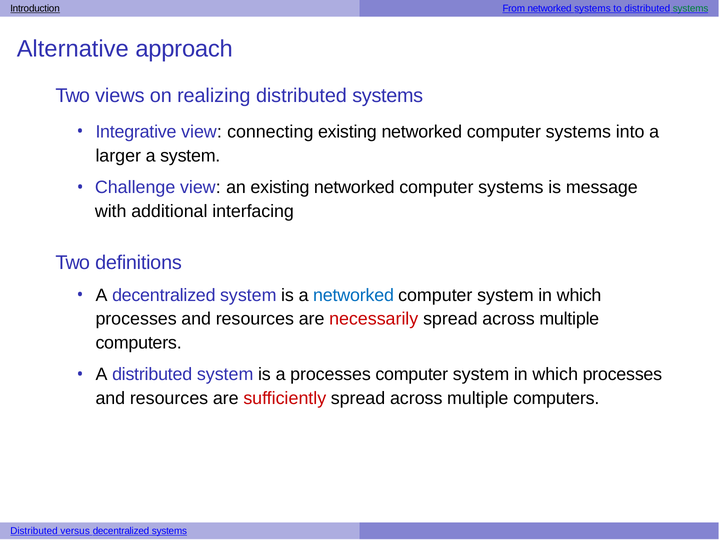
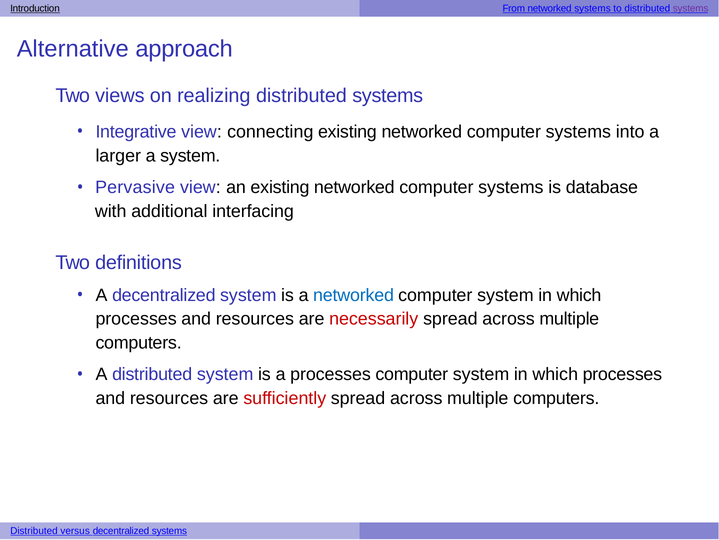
systems at (691, 8) colour: green -> purple
Challenge: Challenge -> Pervasive
message: message -> database
